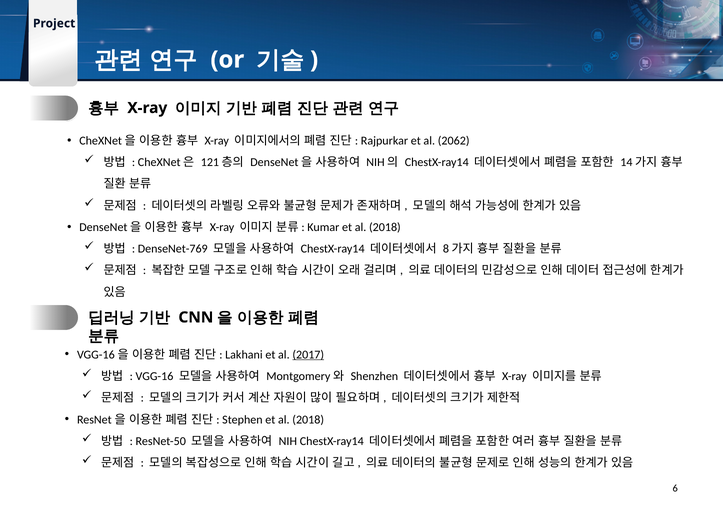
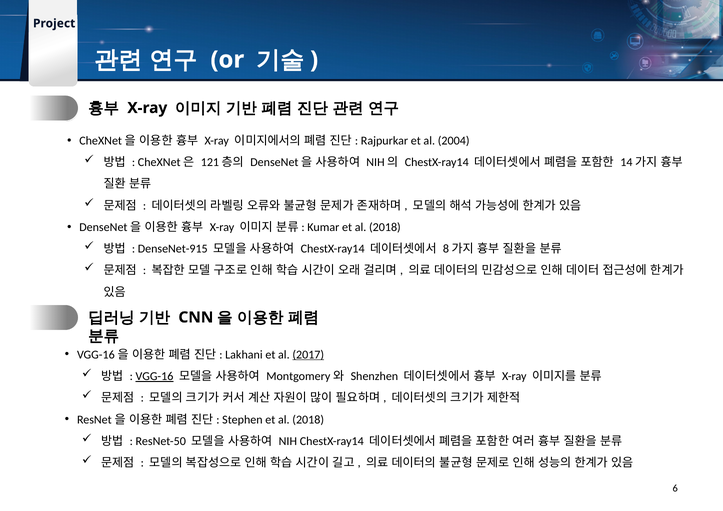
2062: 2062 -> 2004
DenseNet-769: DenseNet-769 -> DenseNet-915
VGG-16 underline: none -> present
